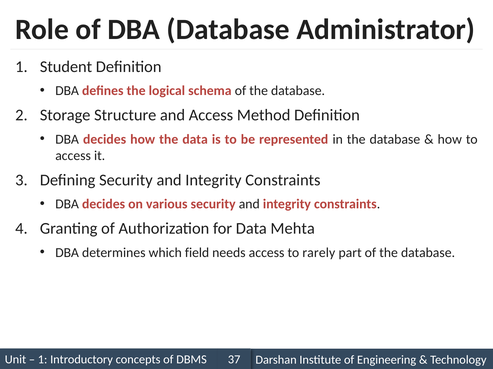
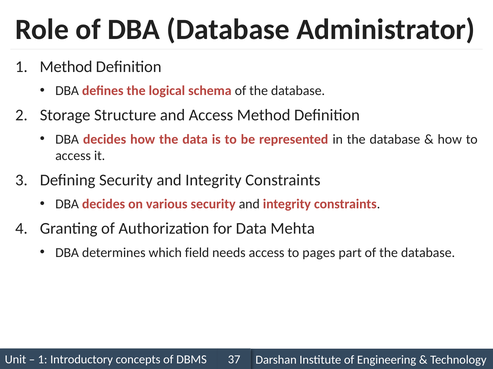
Student at (66, 67): Student -> Method
rarely: rarely -> pages
